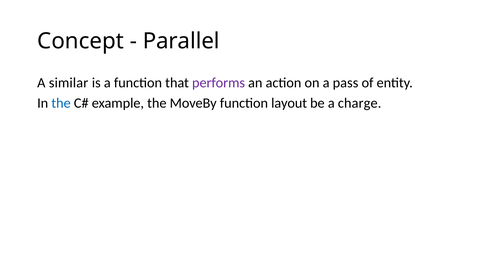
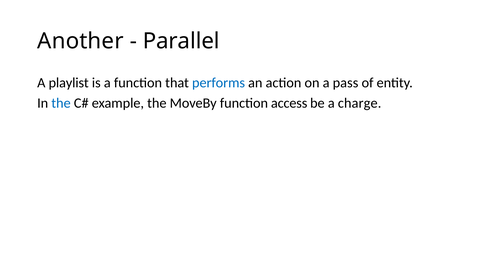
Concept: Concept -> Another
similar: similar -> playlist
performs colour: purple -> blue
layout: layout -> access
